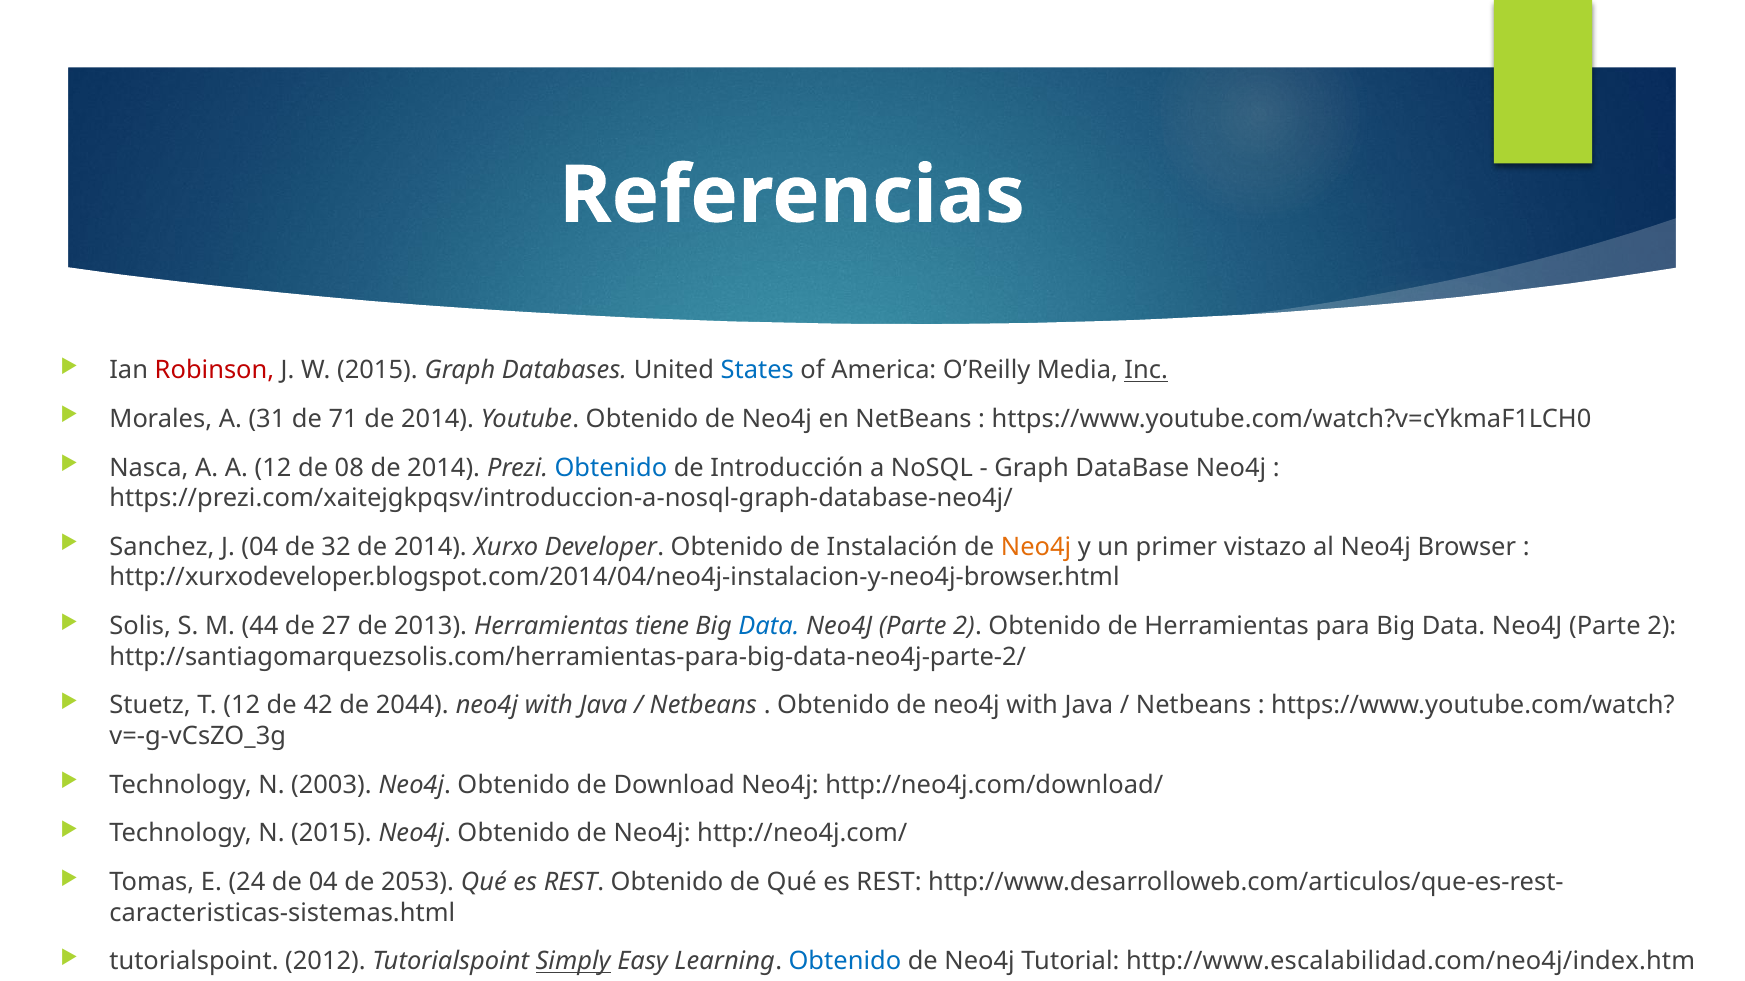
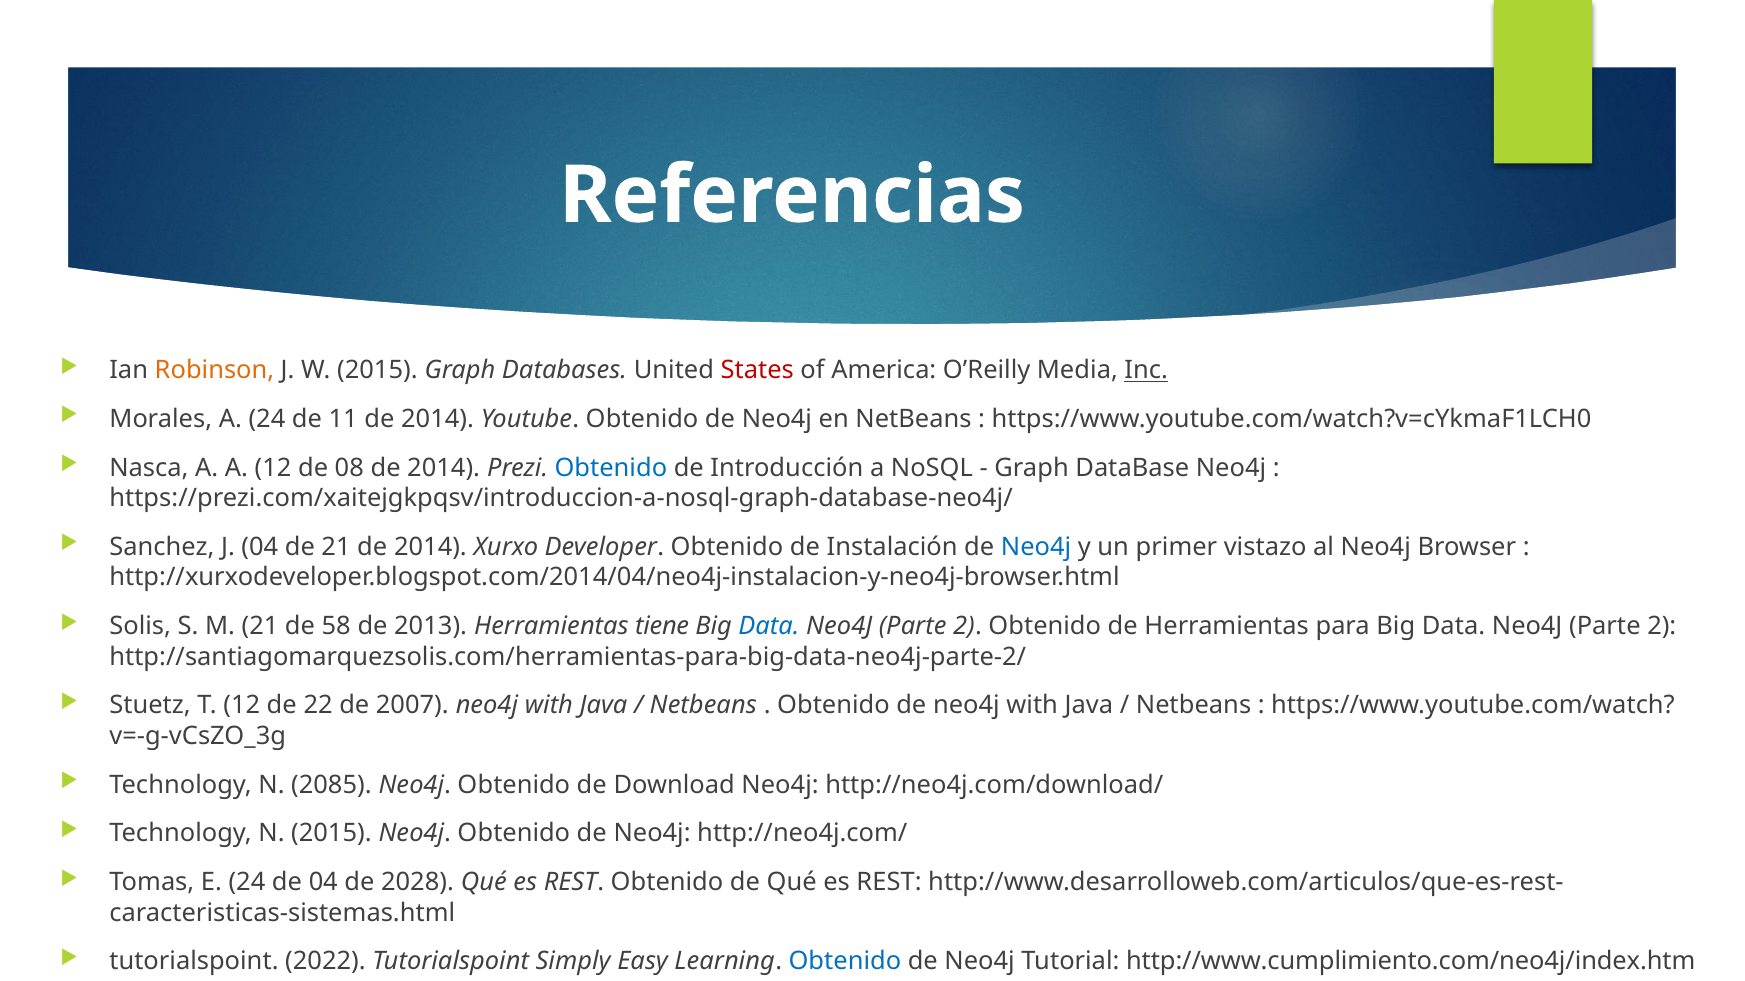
Robinson colour: red -> orange
States colour: blue -> red
A 31: 31 -> 24
71: 71 -> 11
de 32: 32 -> 21
Neo4j at (1036, 547) colour: orange -> blue
M 44: 44 -> 21
27: 27 -> 58
42: 42 -> 22
2044: 2044 -> 2007
2003: 2003 -> 2085
2053: 2053 -> 2028
2012: 2012 -> 2022
Simply underline: present -> none
http://www.escalabilidad.com/neo4j/index.htm: http://www.escalabilidad.com/neo4j/index.htm -> http://www.cumplimiento.com/neo4j/index.htm
